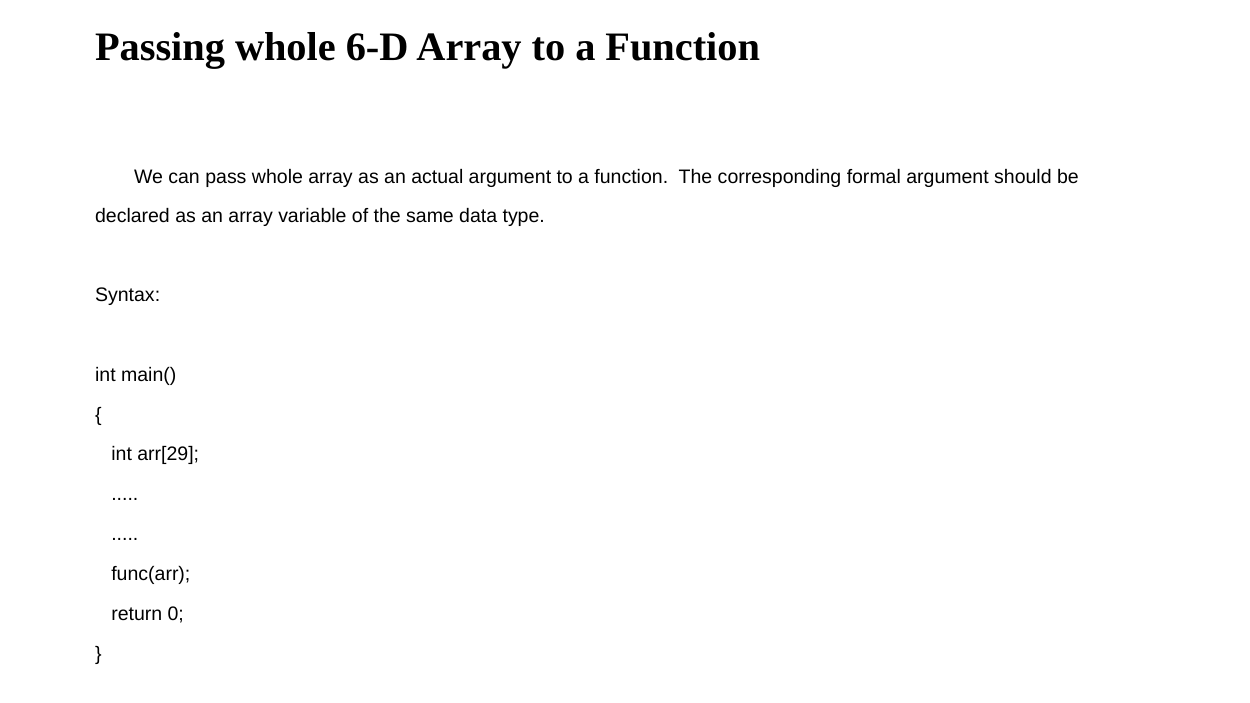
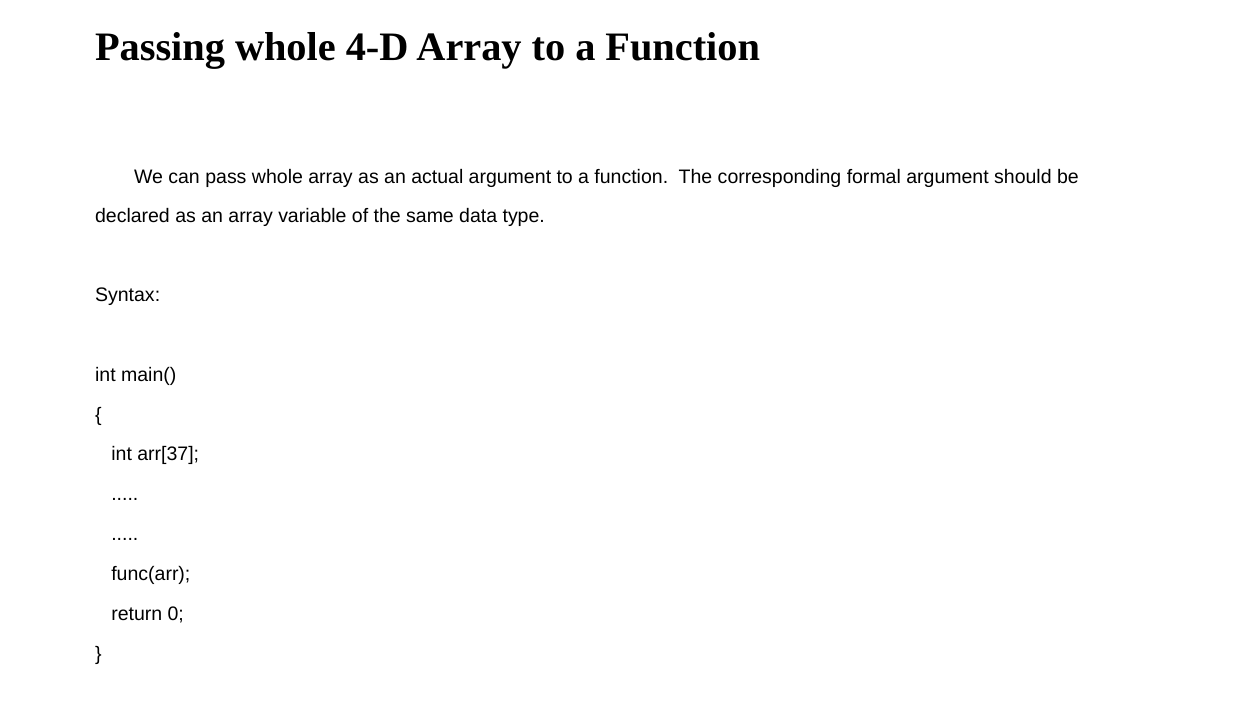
6-D: 6-D -> 4-D
arr[29: arr[29 -> arr[37
